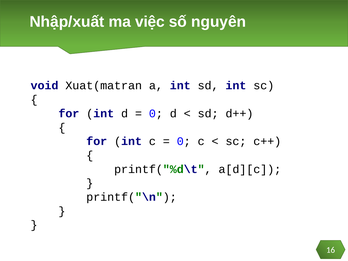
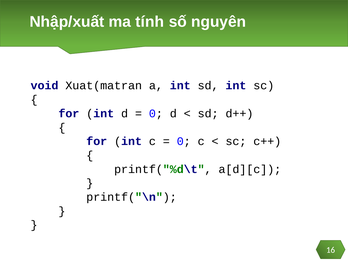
việc: việc -> tính
